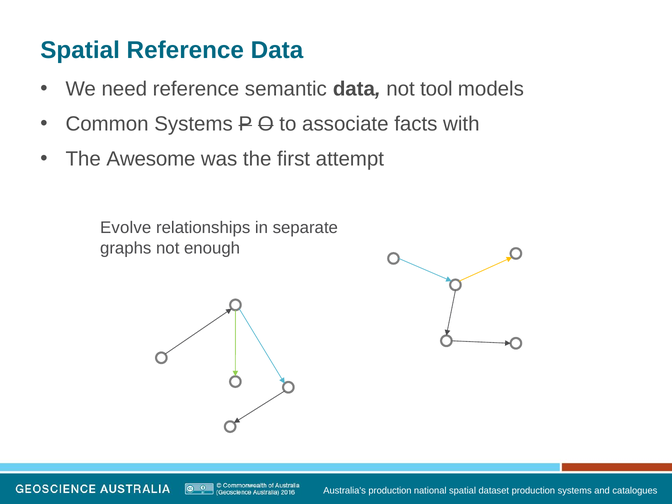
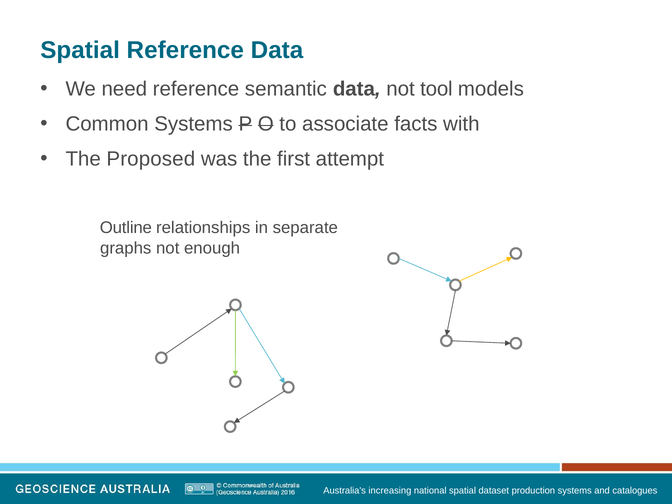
Awesome: Awesome -> Proposed
Evolve: Evolve -> Outline
Australia's production: production -> increasing
